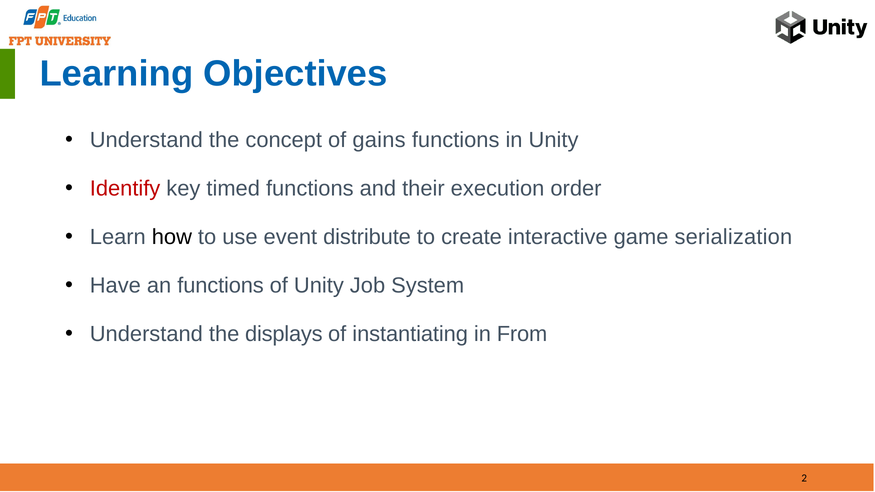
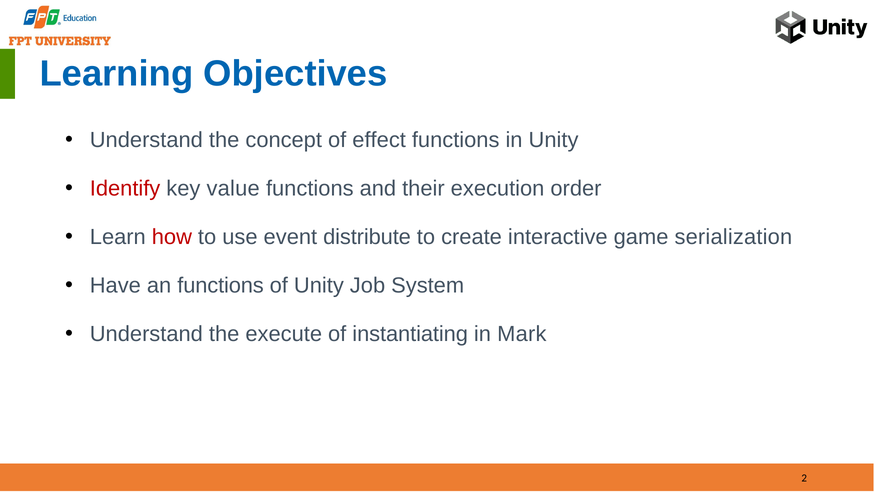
gains: gains -> effect
timed: timed -> value
how colour: black -> red
displays: displays -> execute
From: From -> Mark
